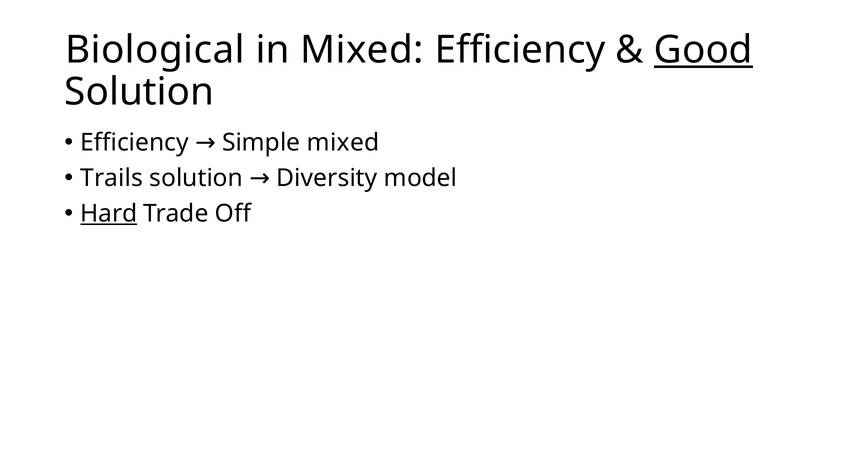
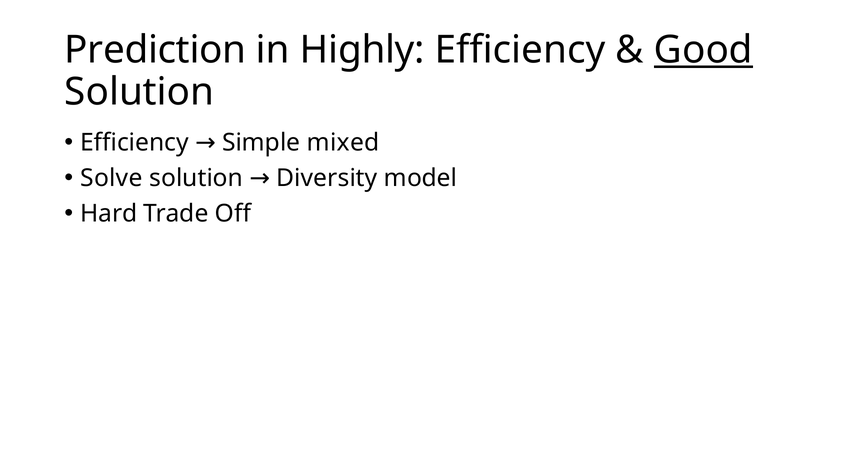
Biological: Biological -> Prediction
in Mixed: Mixed -> Highly
Trails: Trails -> Solve
Hard underline: present -> none
